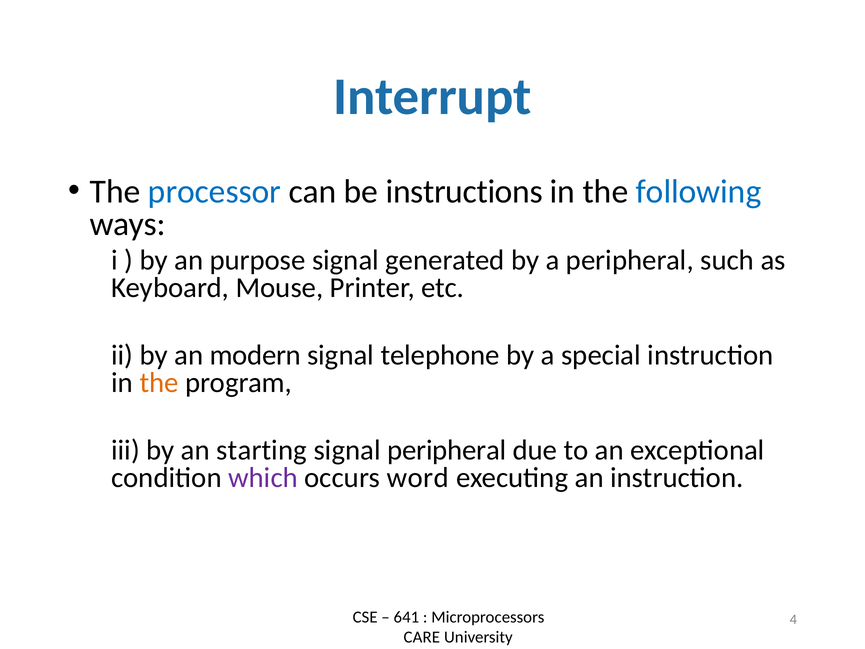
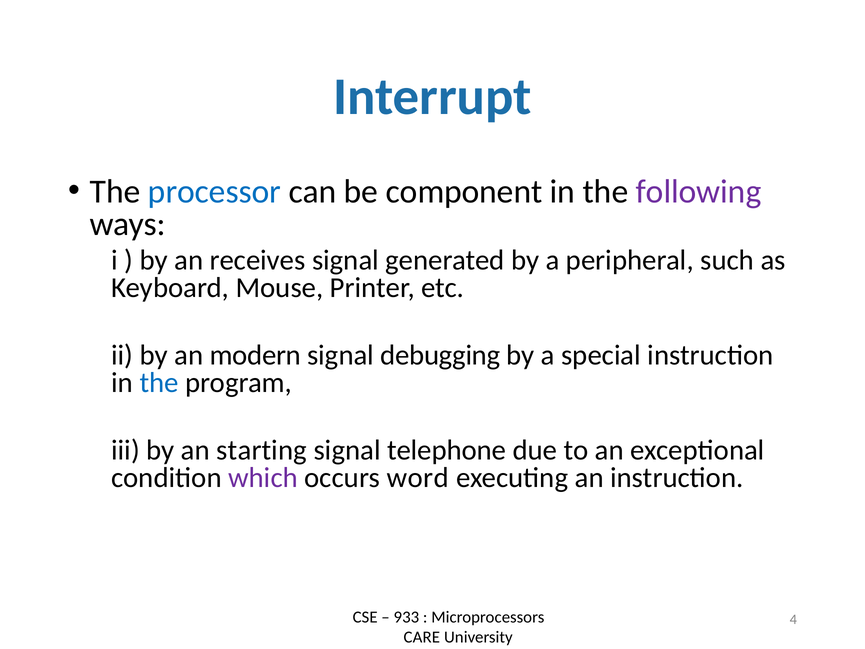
instructions: instructions -> component
following colour: blue -> purple
purpose: purpose -> receives
telephone: telephone -> debugging
the at (159, 383) colour: orange -> blue
signal peripheral: peripheral -> telephone
641: 641 -> 933
